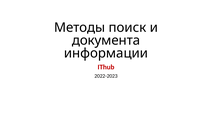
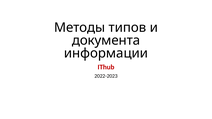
поиск: поиск -> типов
